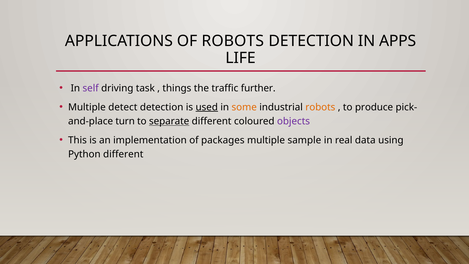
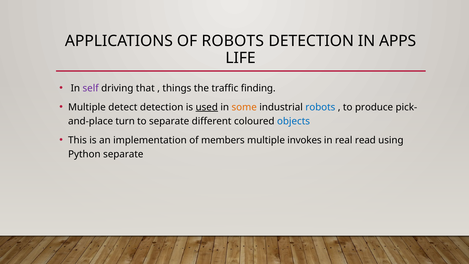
task: task -> that
further: further -> finding
robots at (320, 107) colour: orange -> blue
separate at (169, 121) underline: present -> none
objects colour: purple -> blue
packages: packages -> members
sample: sample -> invokes
data: data -> read
Python different: different -> separate
